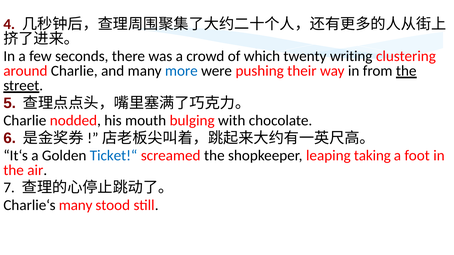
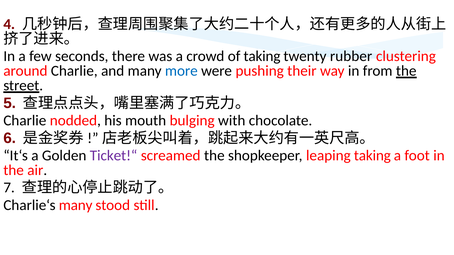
of which: which -> taking
writing: writing -> rubber
Ticket!“ colour: blue -> purple
